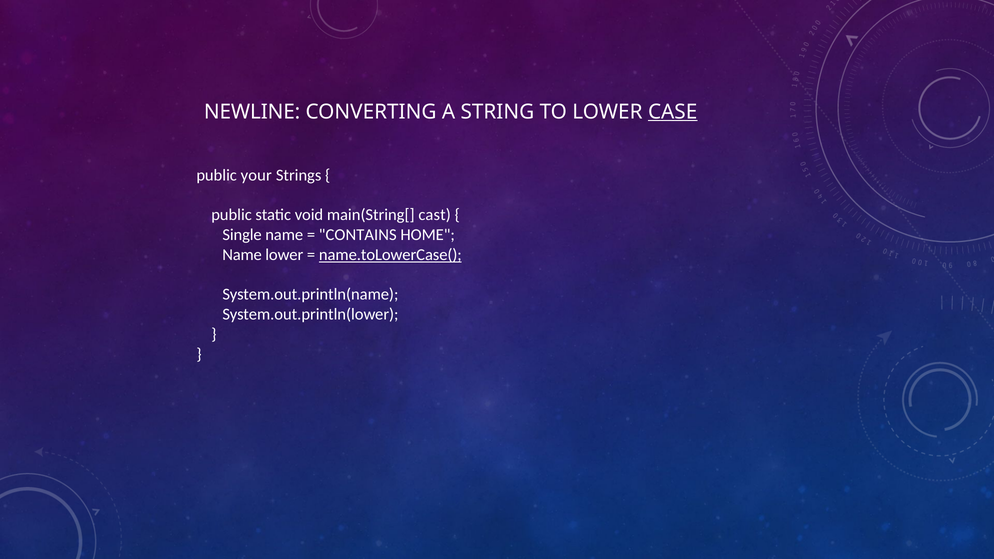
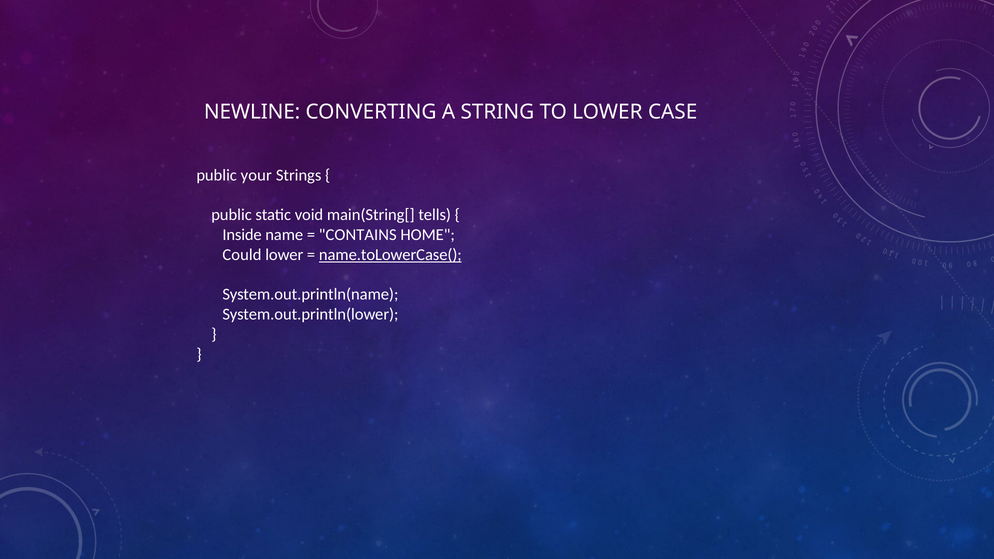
CASE underline: present -> none
cast: cast -> tells
Single: Single -> Inside
Name at (242, 255): Name -> Could
